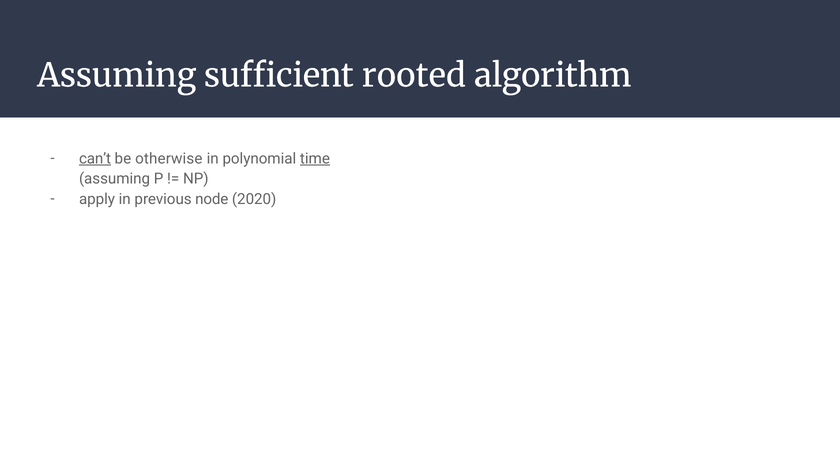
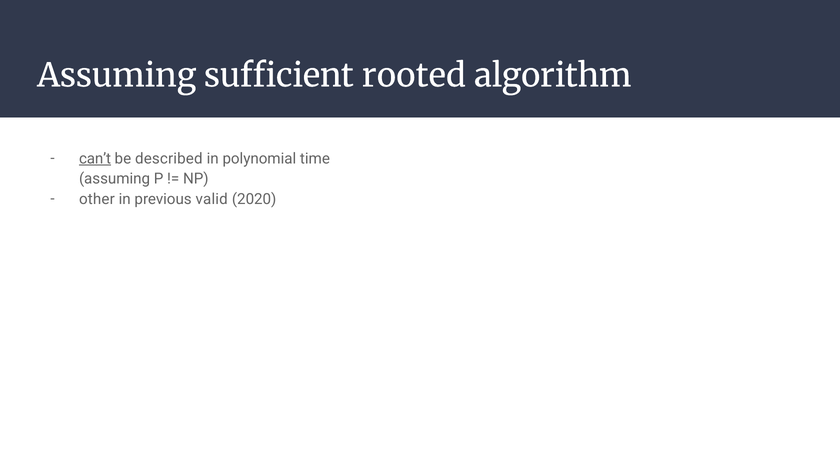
otherwise: otherwise -> described
time underline: present -> none
apply: apply -> other
node: node -> valid
